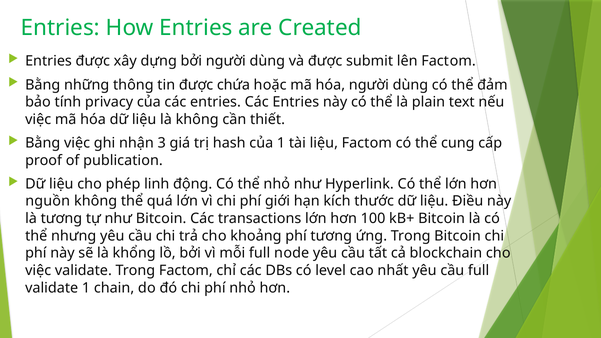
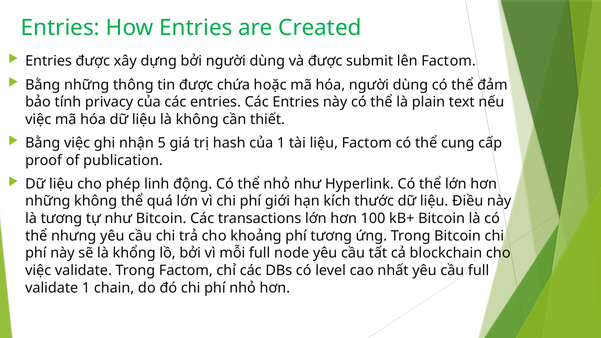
3: 3 -> 5
nguồn at (48, 201): nguồn -> những
